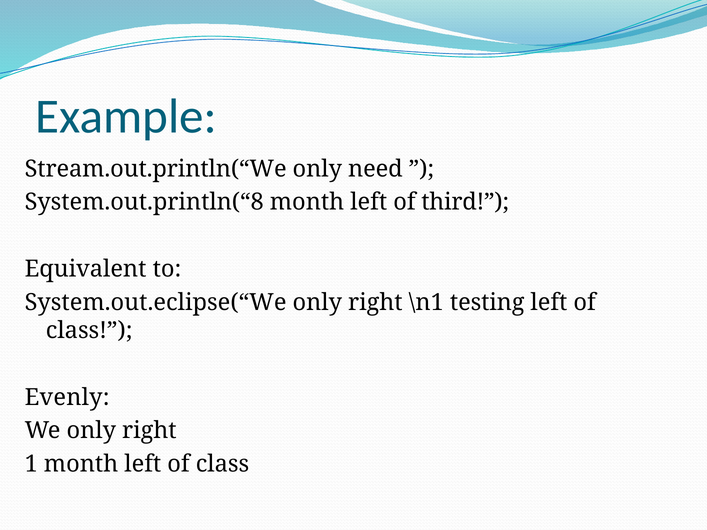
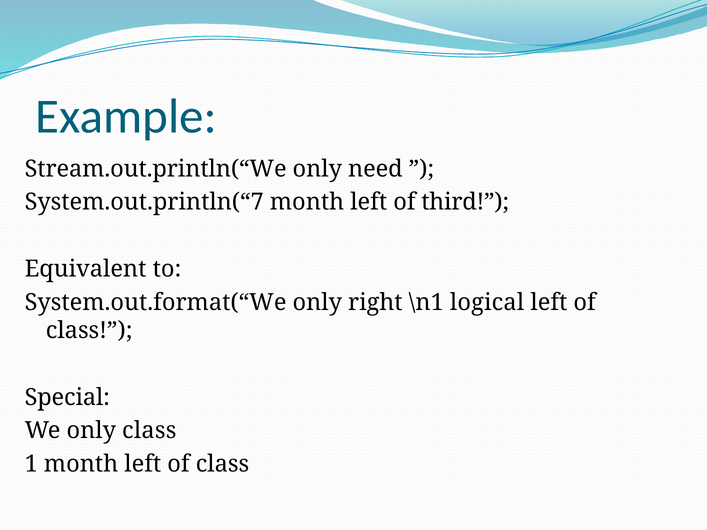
System.out.println(“8: System.out.println(“8 -> System.out.println(“7
System.out.eclipse(“We: System.out.eclipse(“We -> System.out.format(“We
testing: testing -> logical
Evenly: Evenly -> Special
We only right: right -> class
